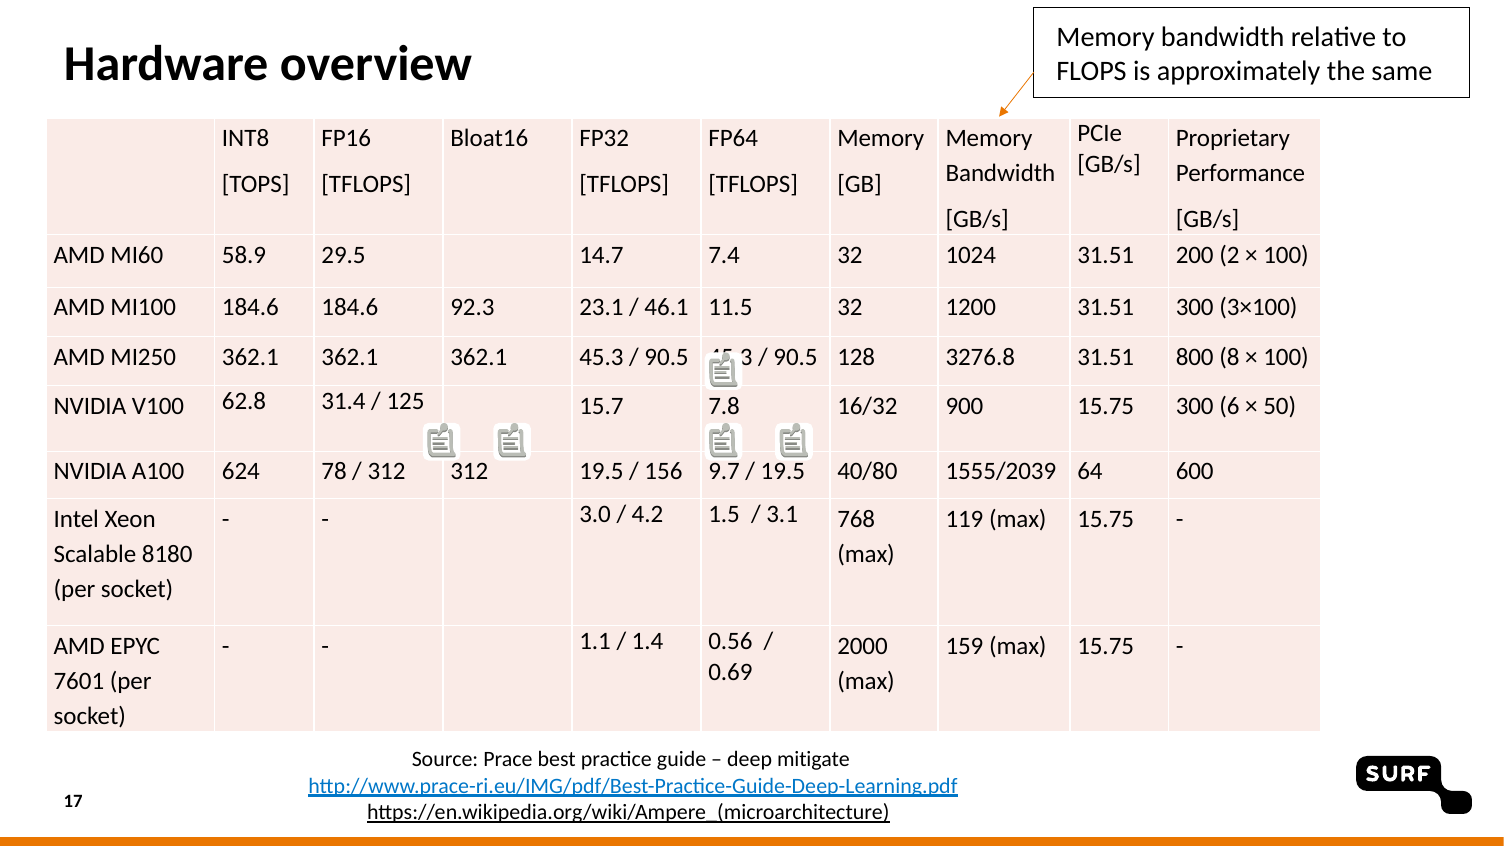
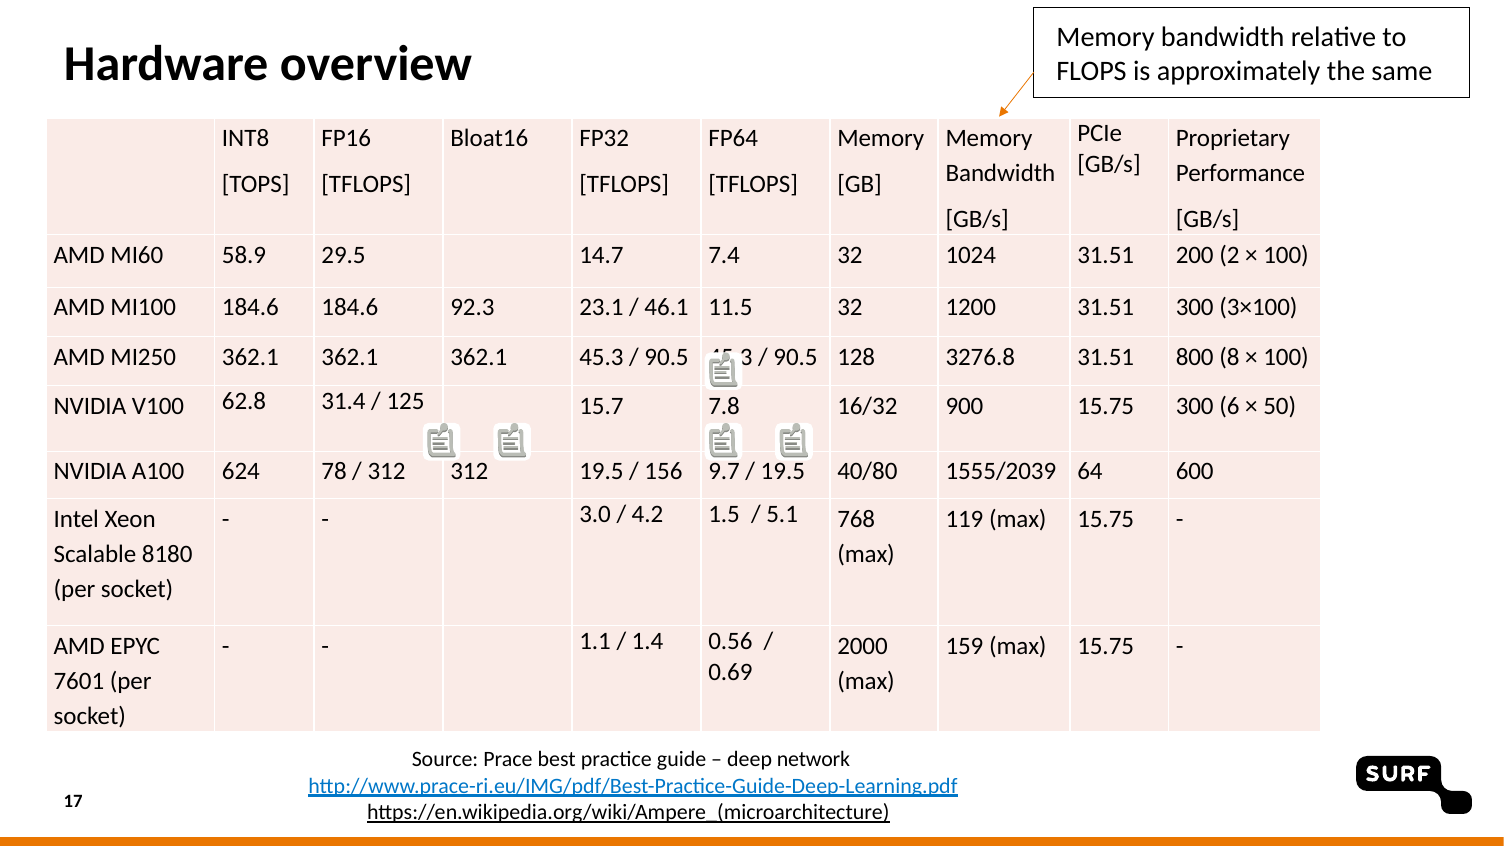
3.1: 3.1 -> 5.1
mitigate: mitigate -> network
